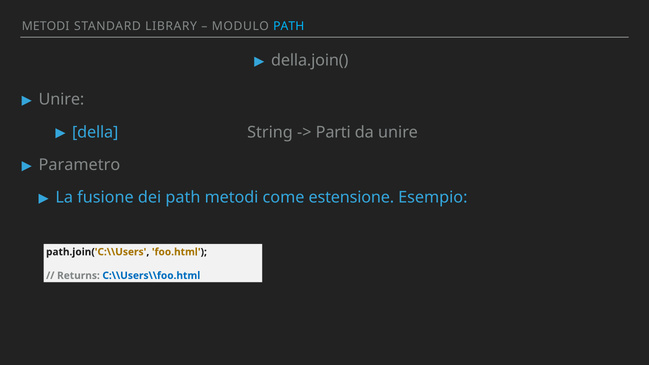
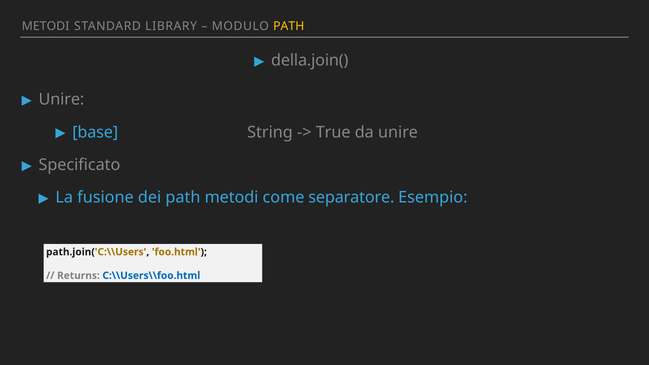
PATH at (289, 26) colour: light blue -> yellow
della: della -> base
Parti: Parti -> True
Parametro: Parametro -> Specificato
estensione: estensione -> separatore
